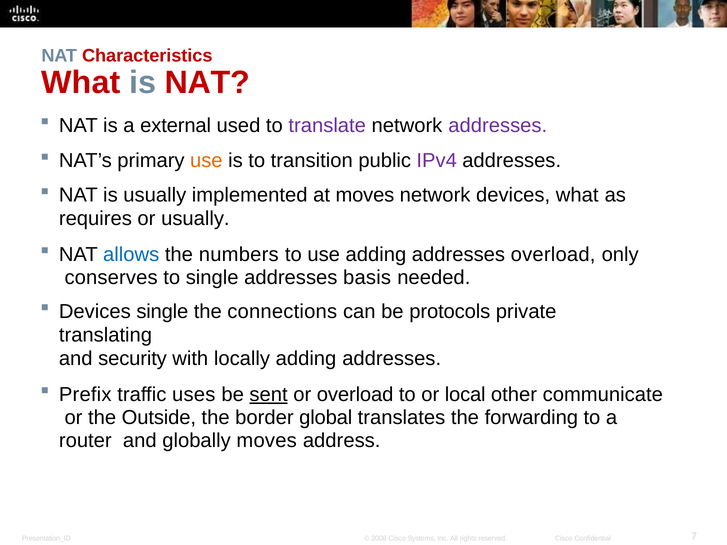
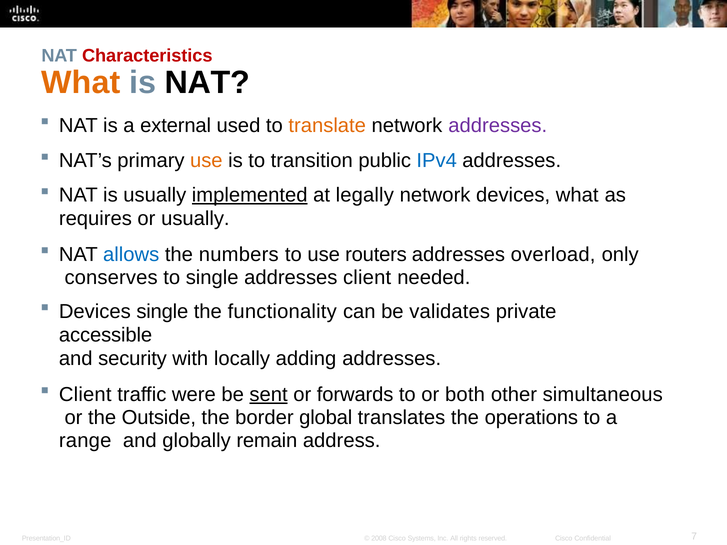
What at (81, 83) colour: red -> orange
NAT at (207, 83) colour: red -> black
translate colour: purple -> orange
IPv4 colour: purple -> blue
implemented underline: none -> present
at moves: moves -> legally
use adding: adding -> routers
addresses basis: basis -> client
connections: connections -> functionality
protocols: protocols -> validates
translating: translating -> accessible
Prefix at (85, 395): Prefix -> Client
uses: uses -> were
or overload: overload -> forwards
local: local -> both
communicate: communicate -> simultaneous
forwarding: forwarding -> operations
router: router -> range
globally moves: moves -> remain
